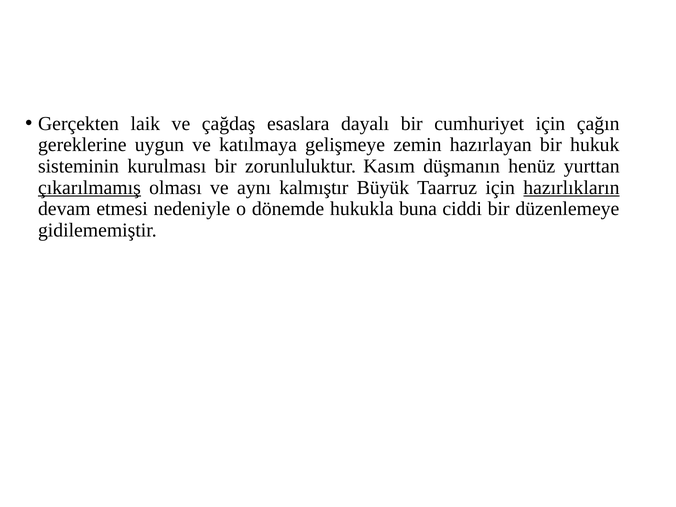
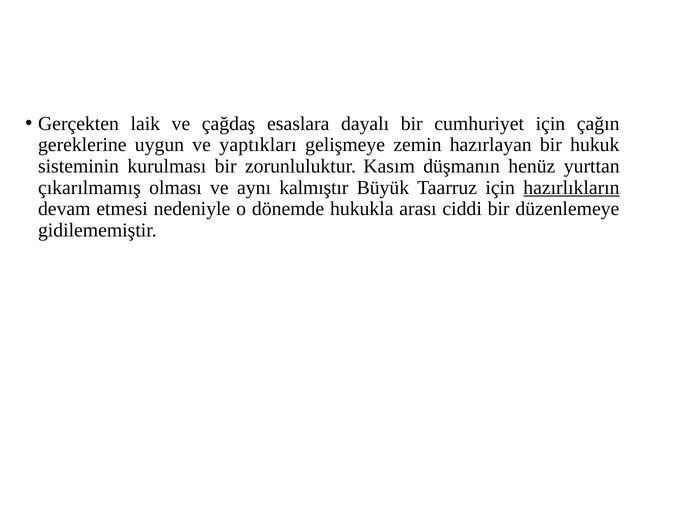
katılmaya: katılmaya -> yaptıkları
çıkarılmamış underline: present -> none
buna: buna -> arası
